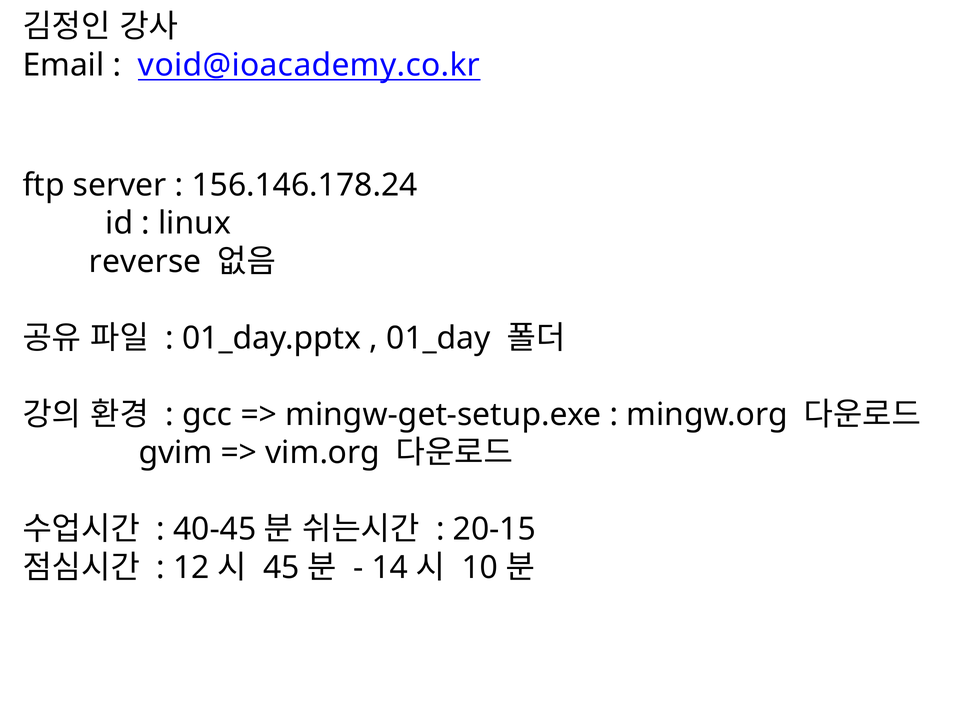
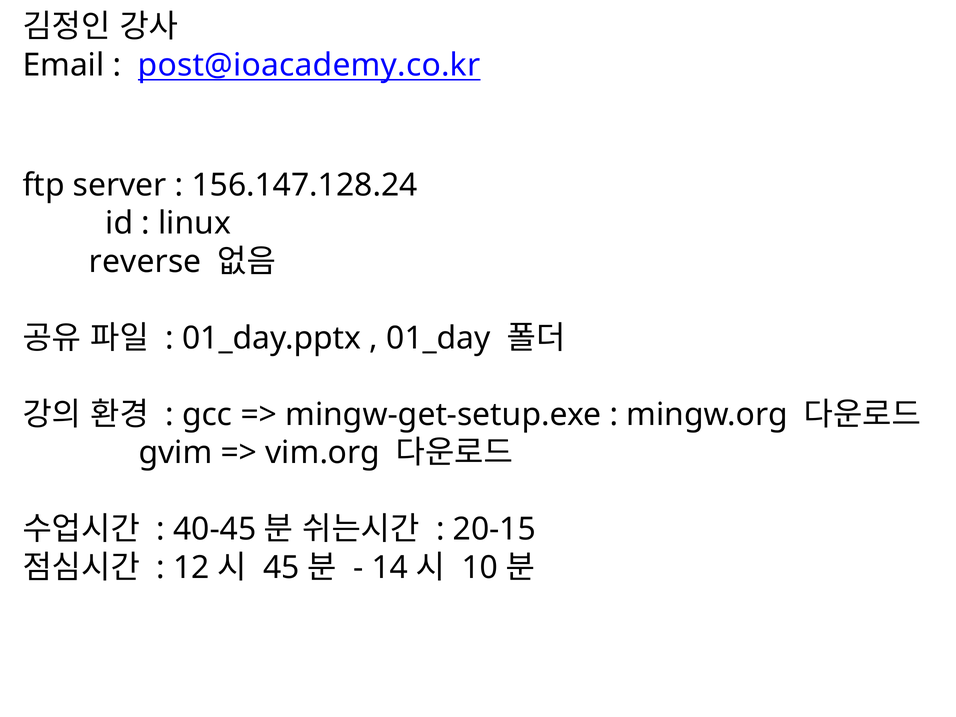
void@ioacademy.co.kr: void@ioacademy.co.kr -> post@ioacademy.co.kr
156.146.178.24: 156.146.178.24 -> 156.147.128.24
